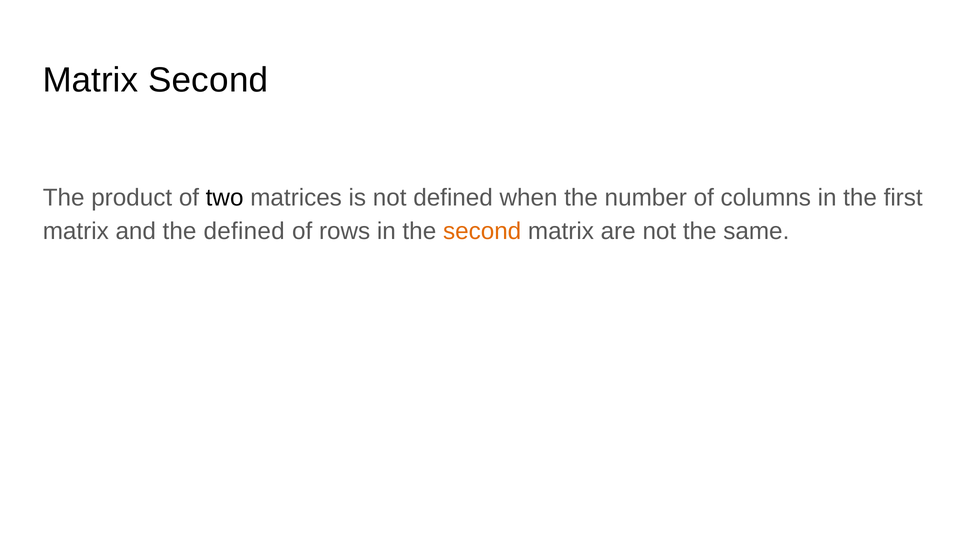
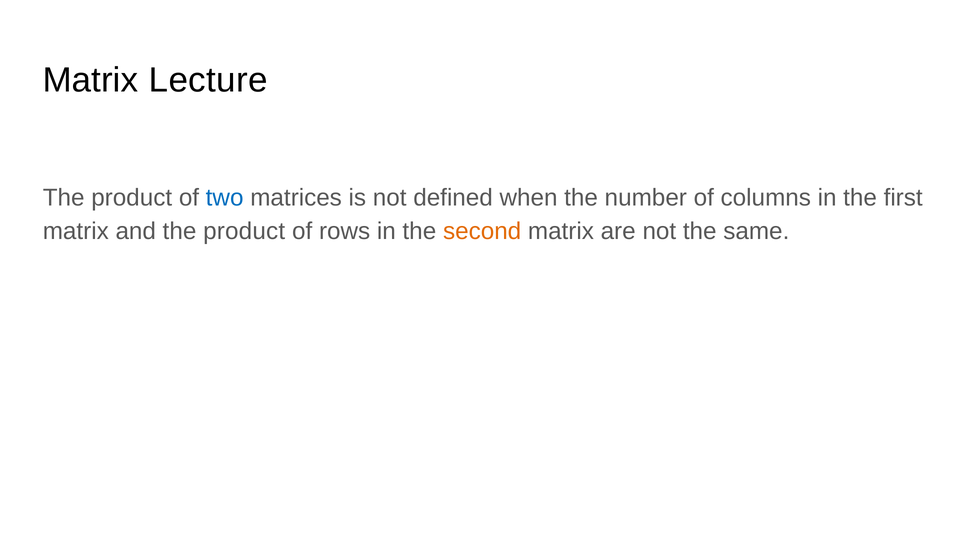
Matrix Second: Second -> Lecture
two colour: black -> blue
and the defined: defined -> product
